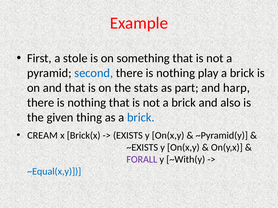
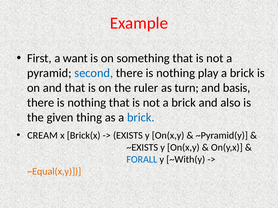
stole: stole -> want
stats: stats -> ruler
part: part -> turn
harp: harp -> basis
FORALL colour: purple -> blue
~Equal(x,y colour: blue -> orange
